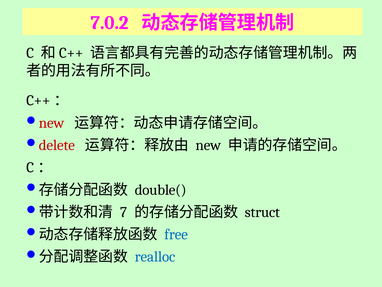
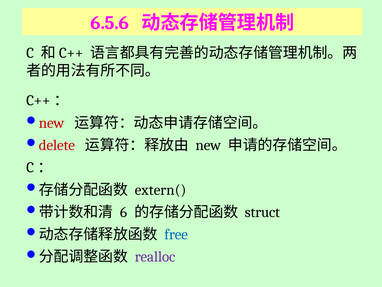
7.0.2: 7.0.2 -> 6.5.6
double(: double( -> extern(
7: 7 -> 6
realloc colour: blue -> purple
